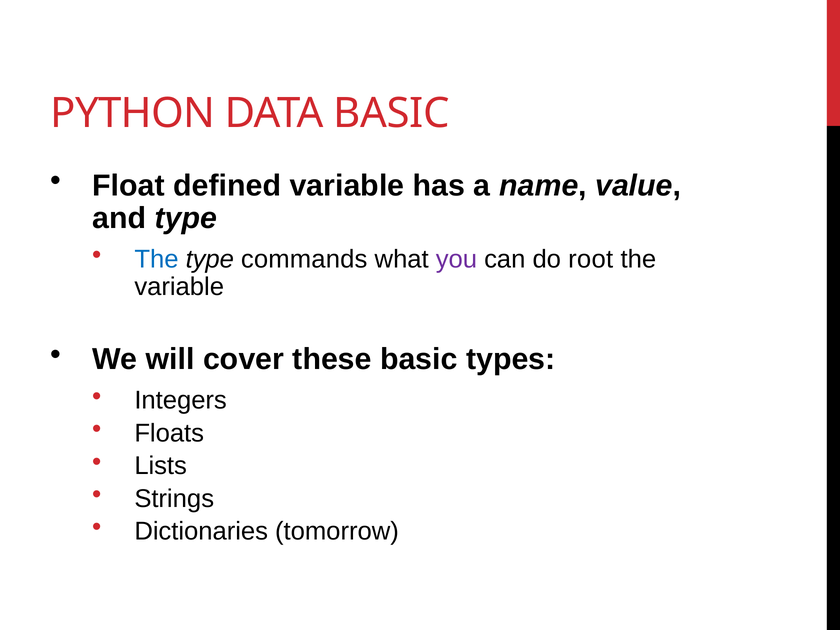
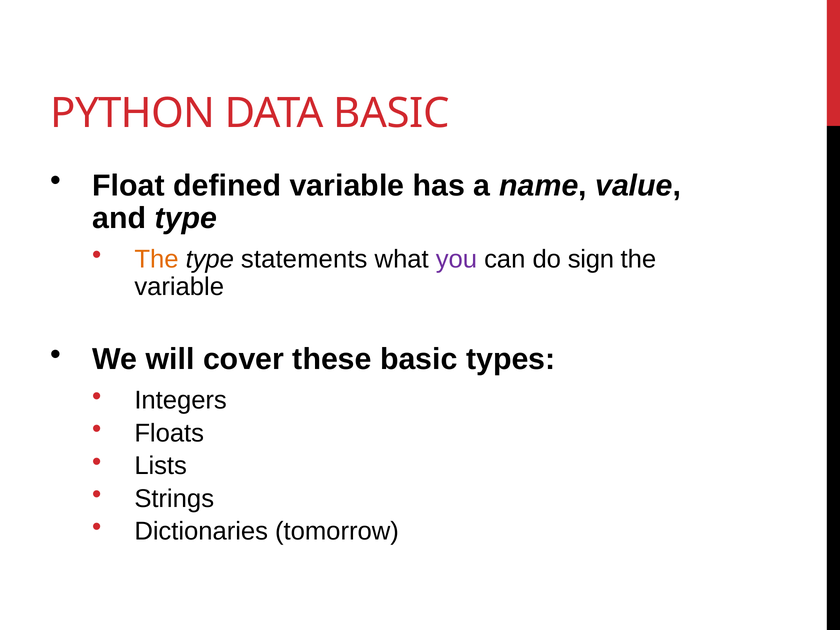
The at (156, 259) colour: blue -> orange
commands: commands -> statements
root: root -> sign
